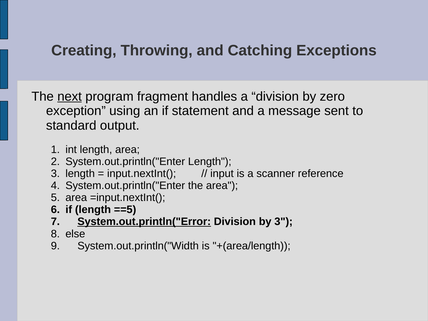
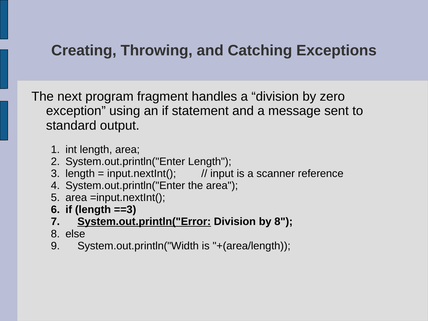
next underline: present -> none
==5: ==5 -> ==3
by 3: 3 -> 8
